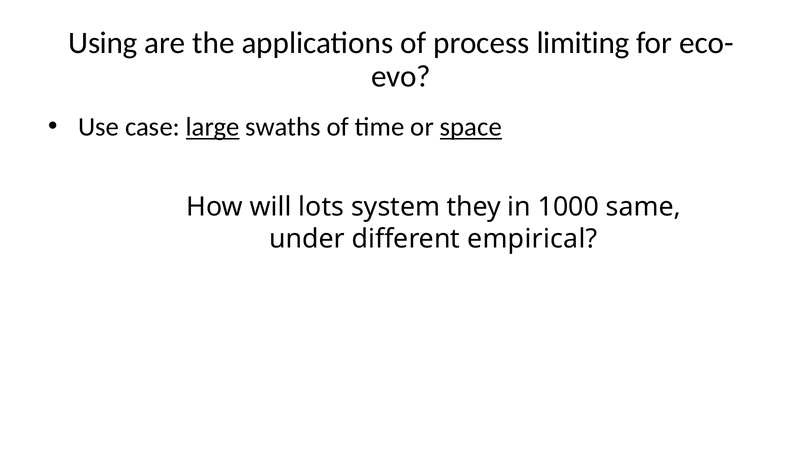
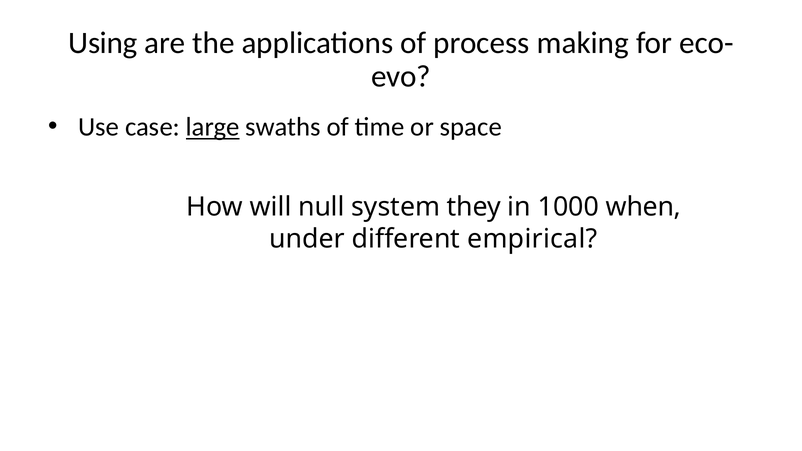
limiting: limiting -> making
space underline: present -> none
lots: lots -> null
same: same -> when
